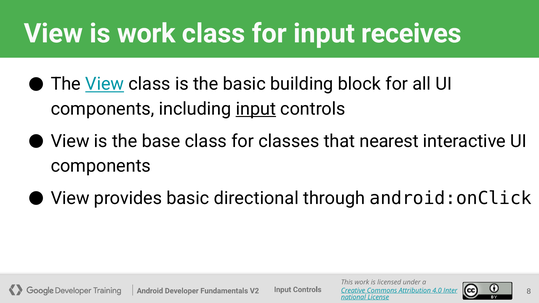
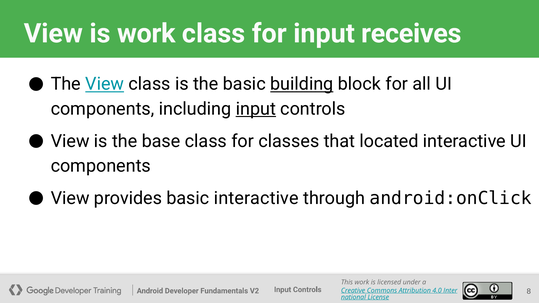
building underline: none -> present
nearest: nearest -> located
basic directional: directional -> interactive
